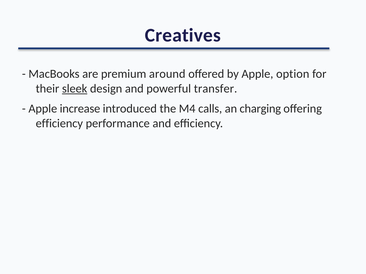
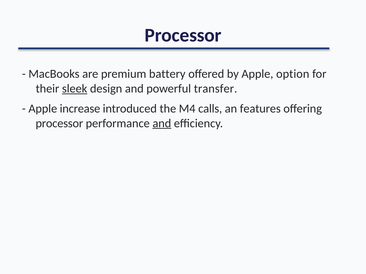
Creatives at (183, 35): Creatives -> Processor
around: around -> battery
charging: charging -> features
efficiency at (59, 123): efficiency -> processor
and at (162, 123) underline: none -> present
